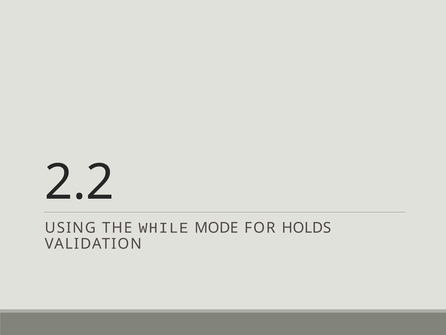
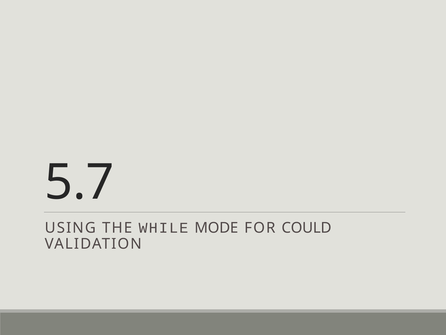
2.2: 2.2 -> 5.7
HOLDS: HOLDS -> COULD
